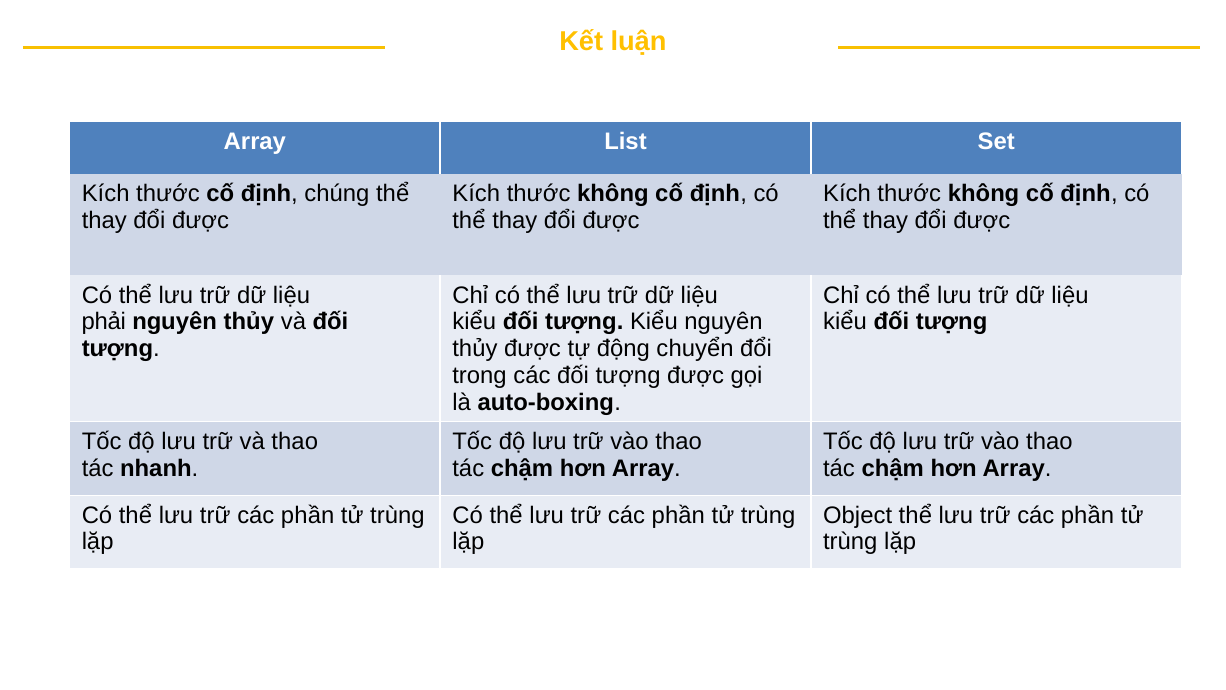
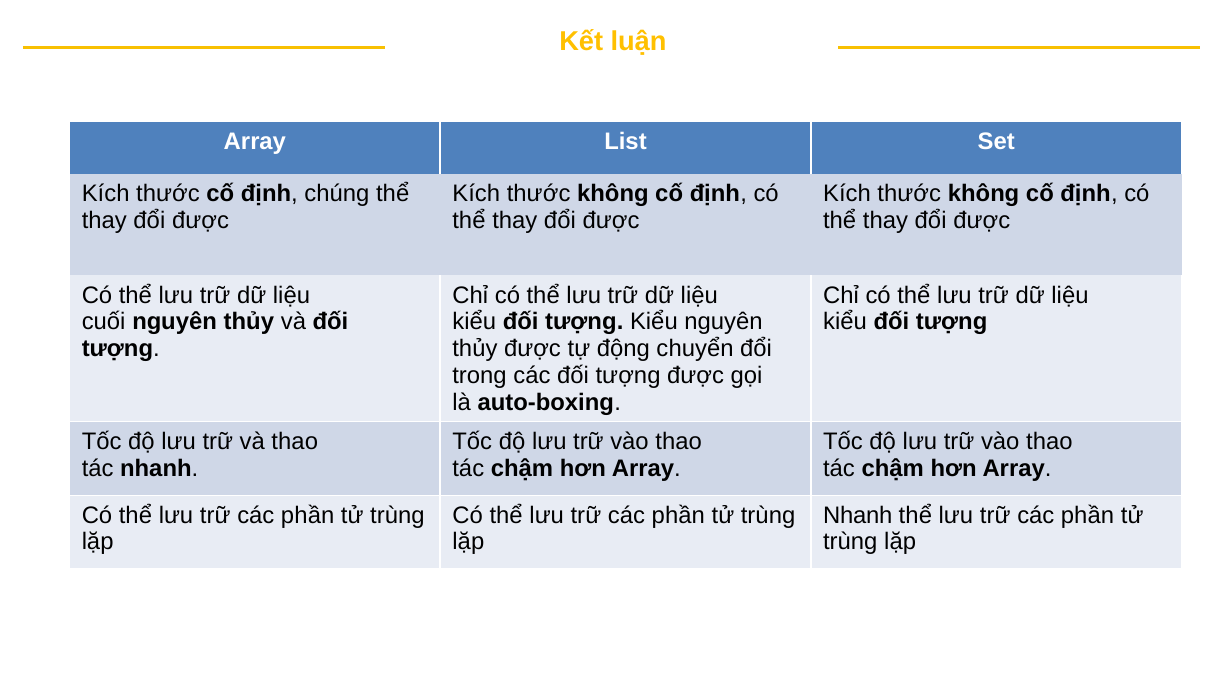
phải: phải -> cuối
Object at (858, 515): Object -> Nhanh
